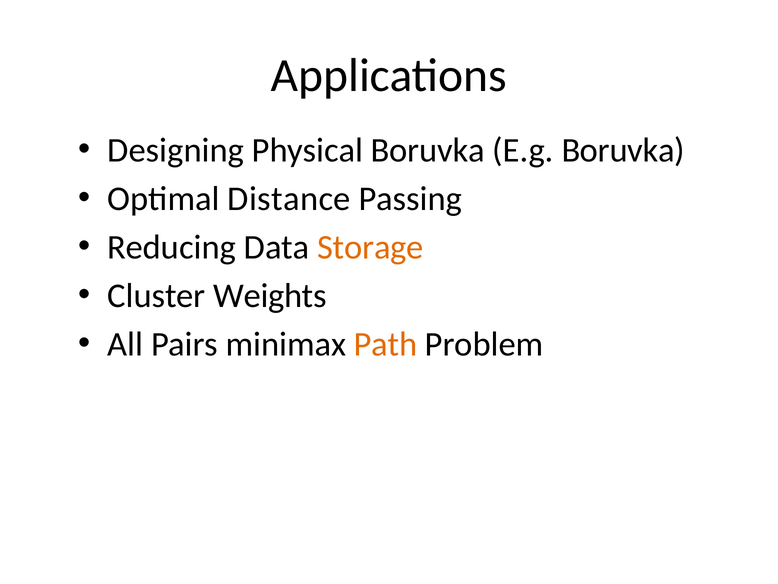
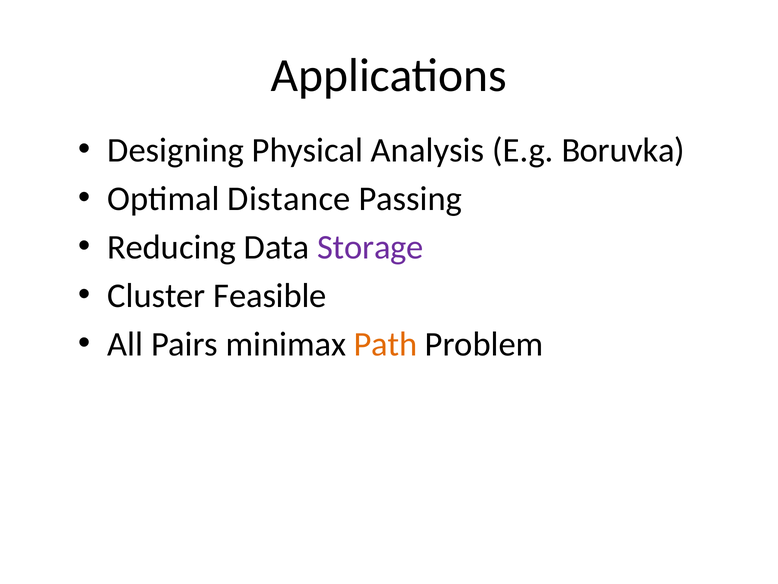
Physical Boruvka: Boruvka -> Analysis
Storage colour: orange -> purple
Weights: Weights -> Feasible
